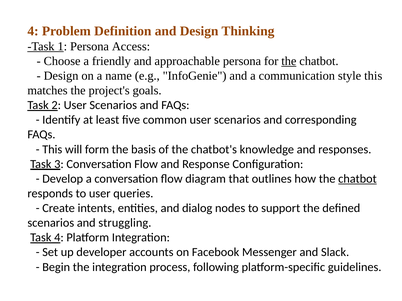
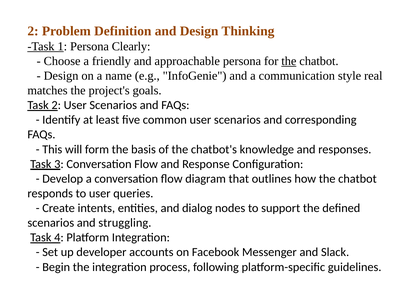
4 at (33, 31): 4 -> 2
Access: Access -> Clearly
style this: this -> real
chatbot at (357, 179) underline: present -> none
